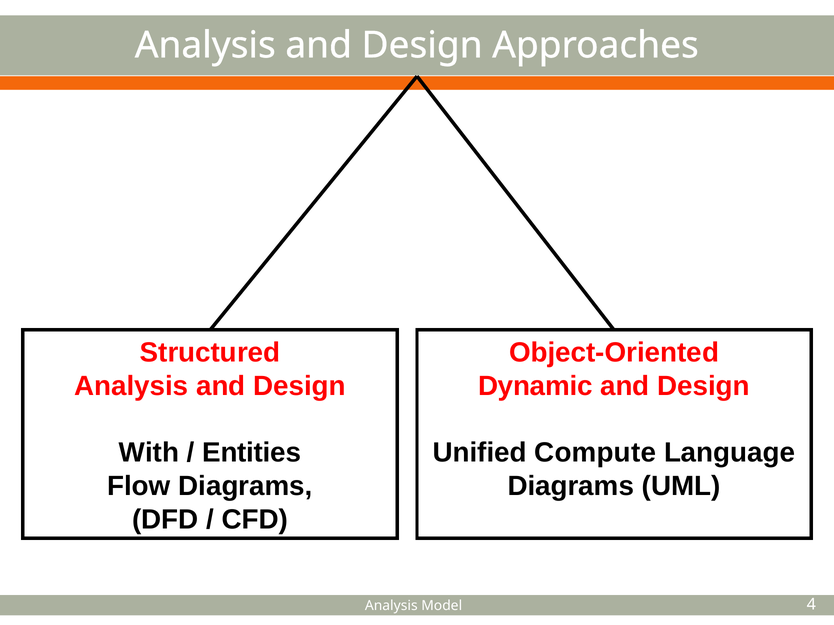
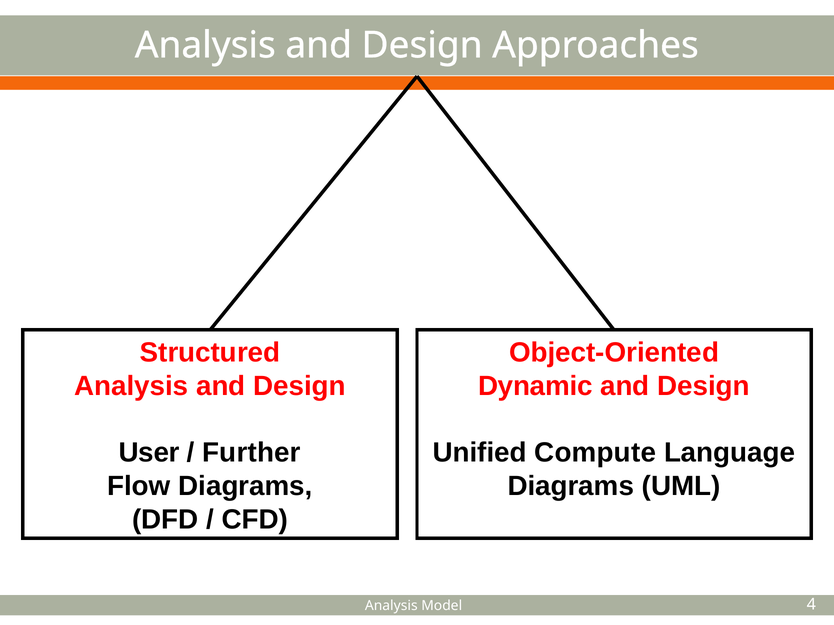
With: With -> User
Entities: Entities -> Further
